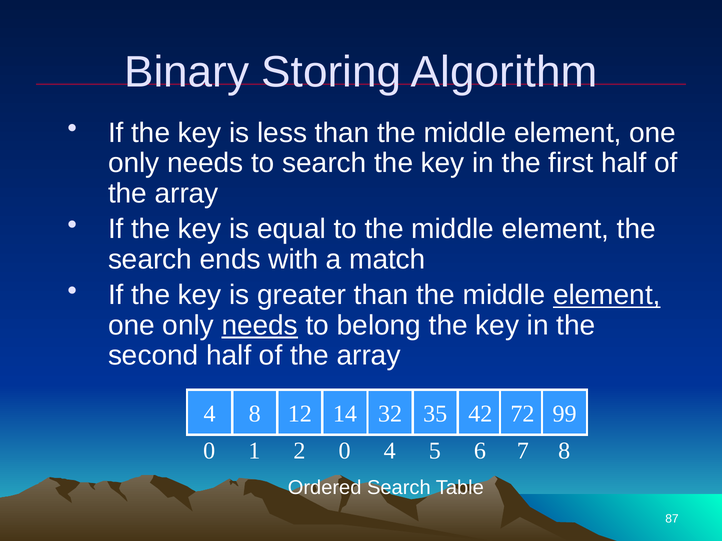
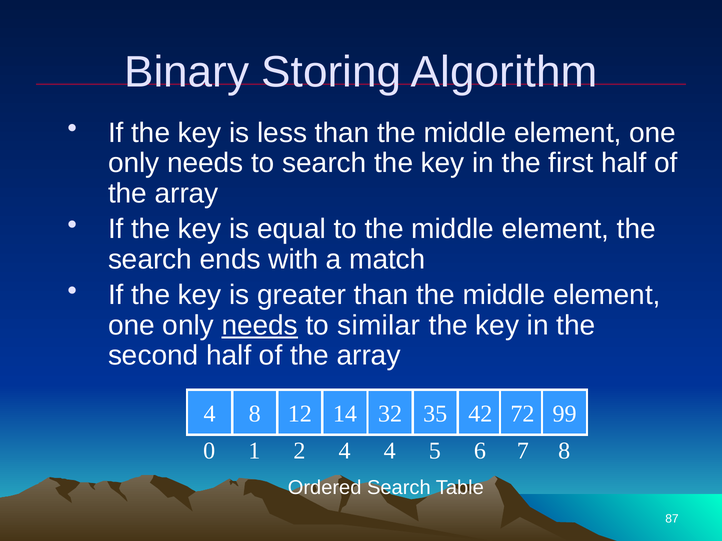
element at (607, 296) underline: present -> none
belong: belong -> similar
2 0: 0 -> 4
